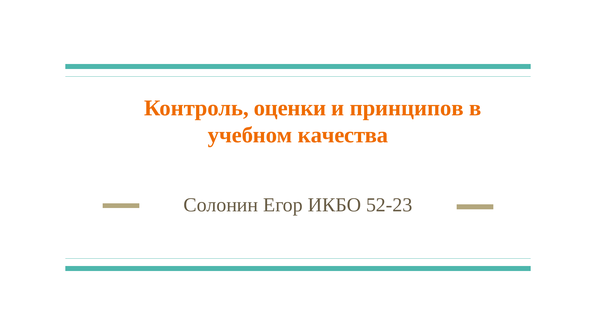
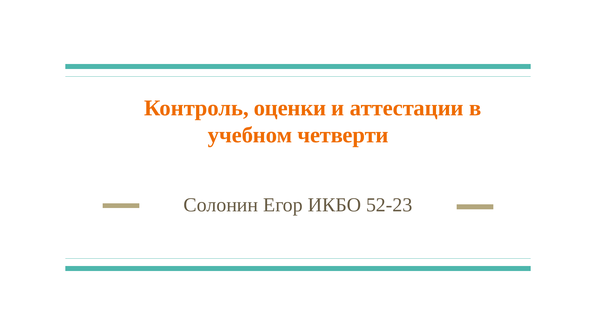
принципов: принципов -> аттестации
качества: качества -> четверти
